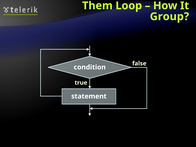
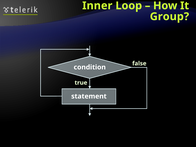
Them: Them -> Inner
